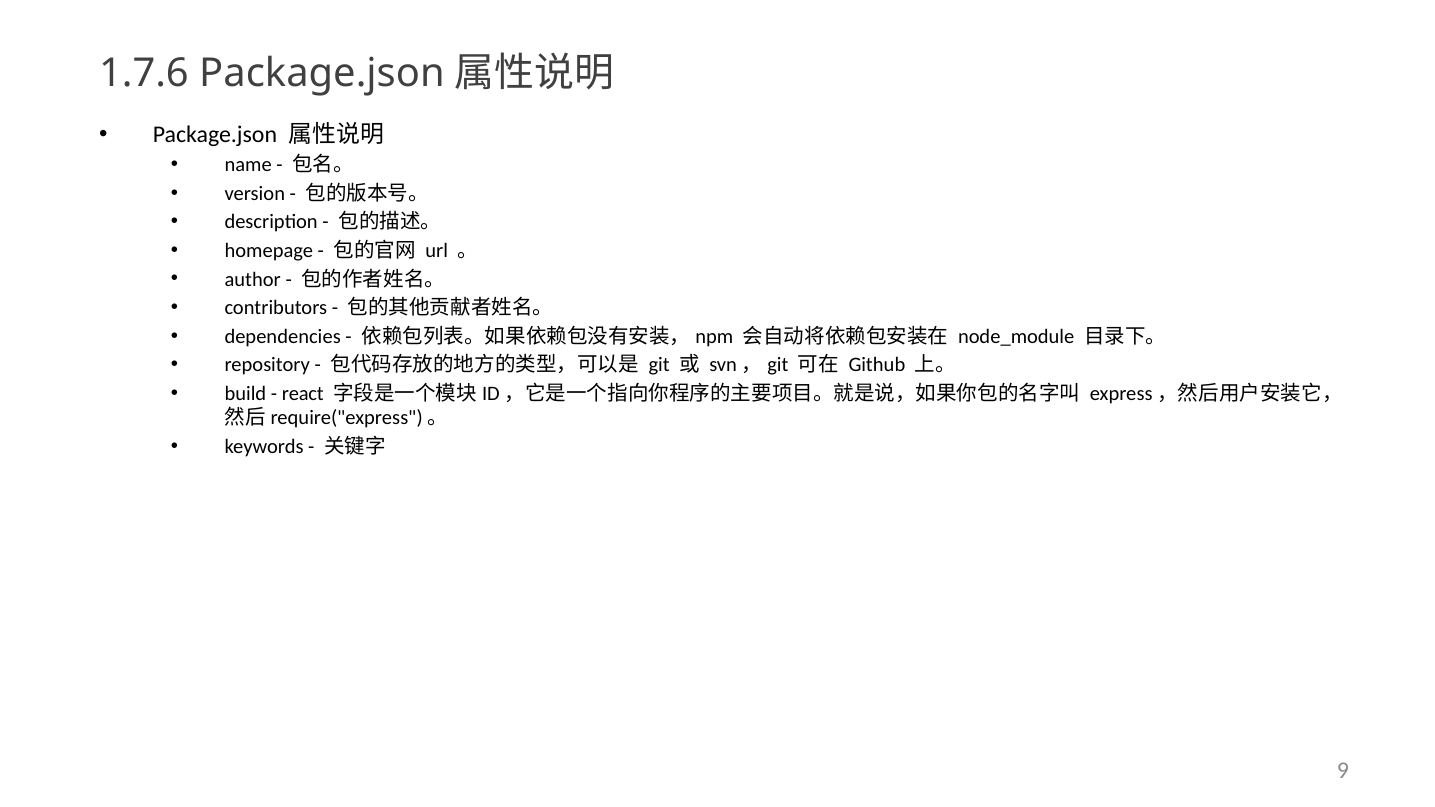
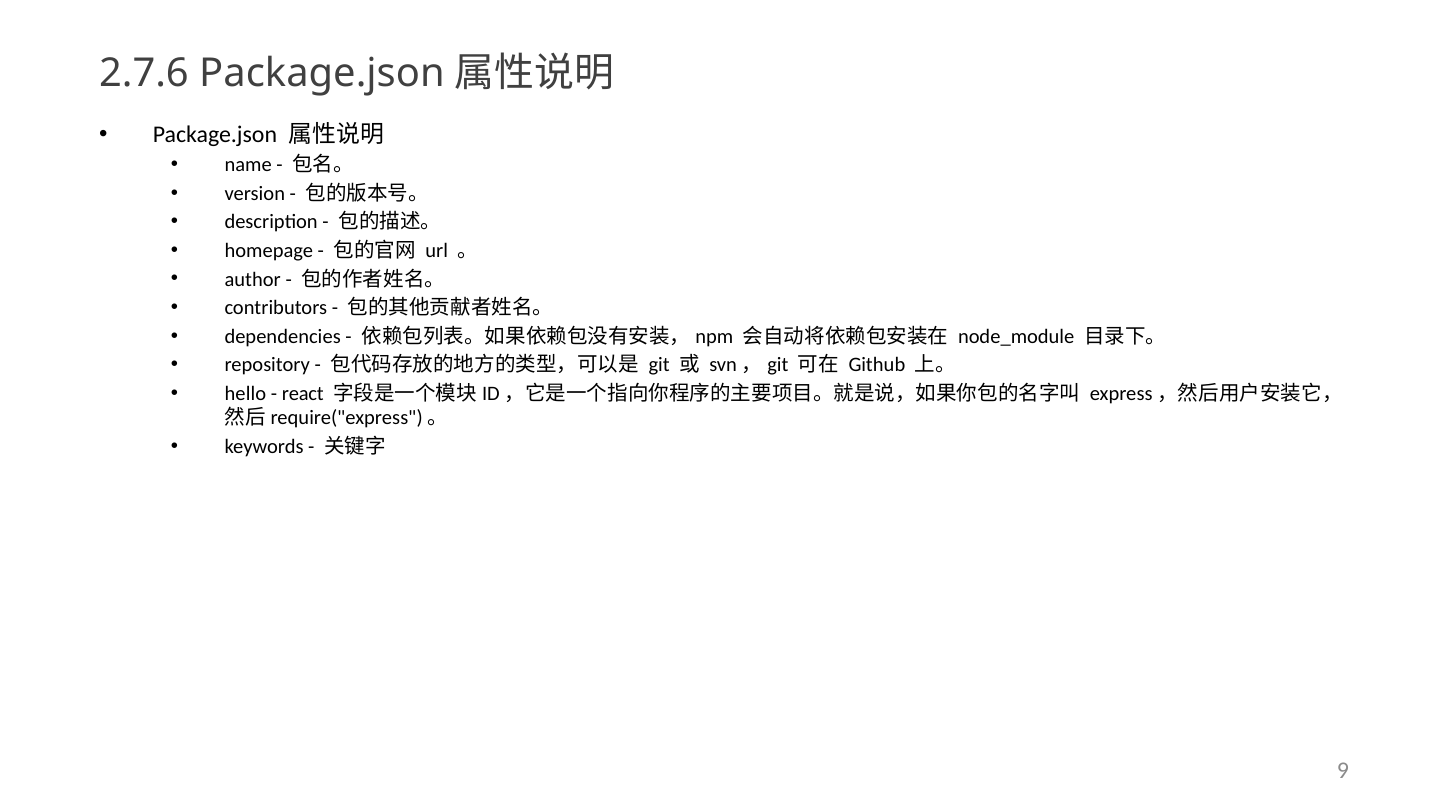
1.7.6: 1.7.6 -> 2.7.6
build: build -> hello
